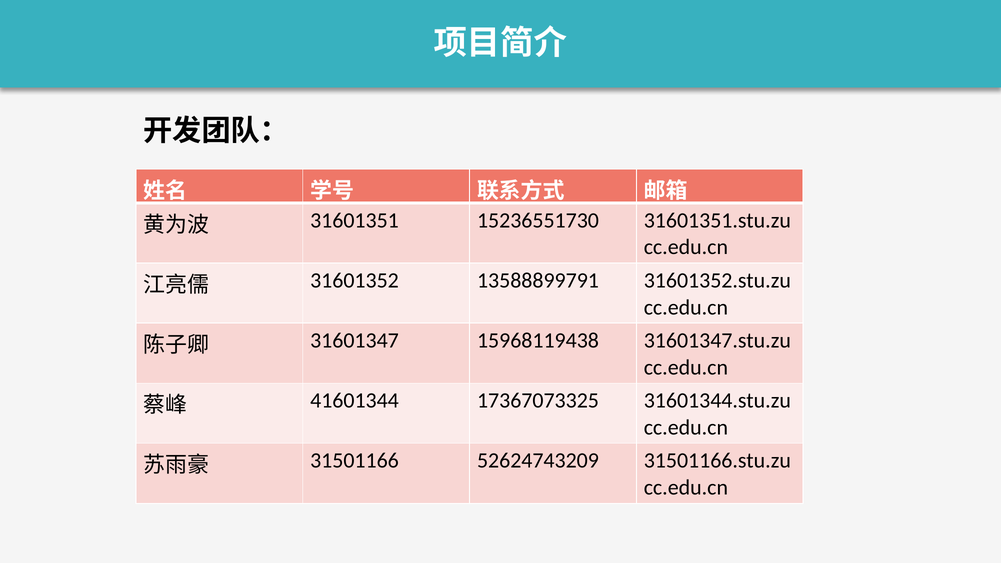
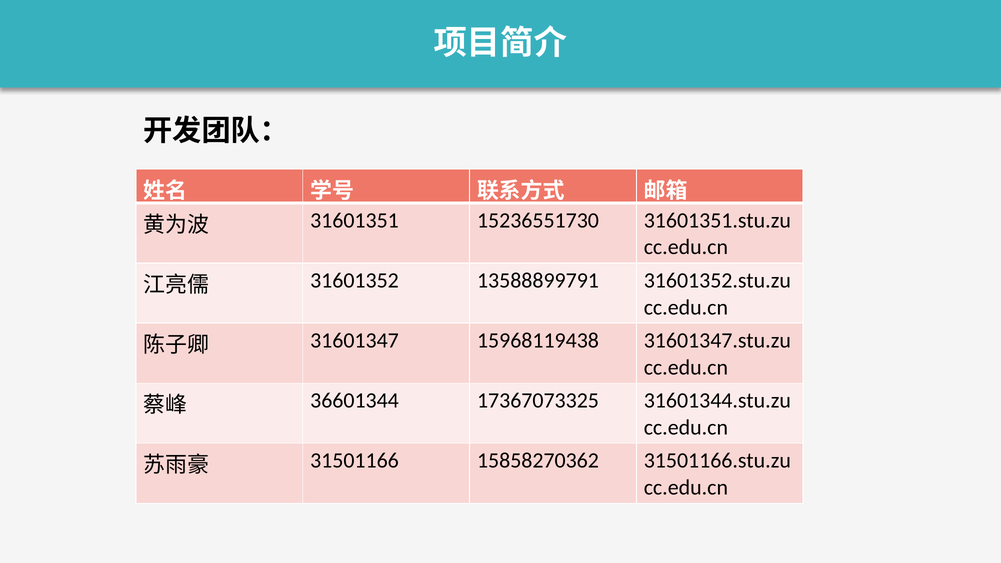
41601344: 41601344 -> 36601344
52624743209: 52624743209 -> 15858270362
